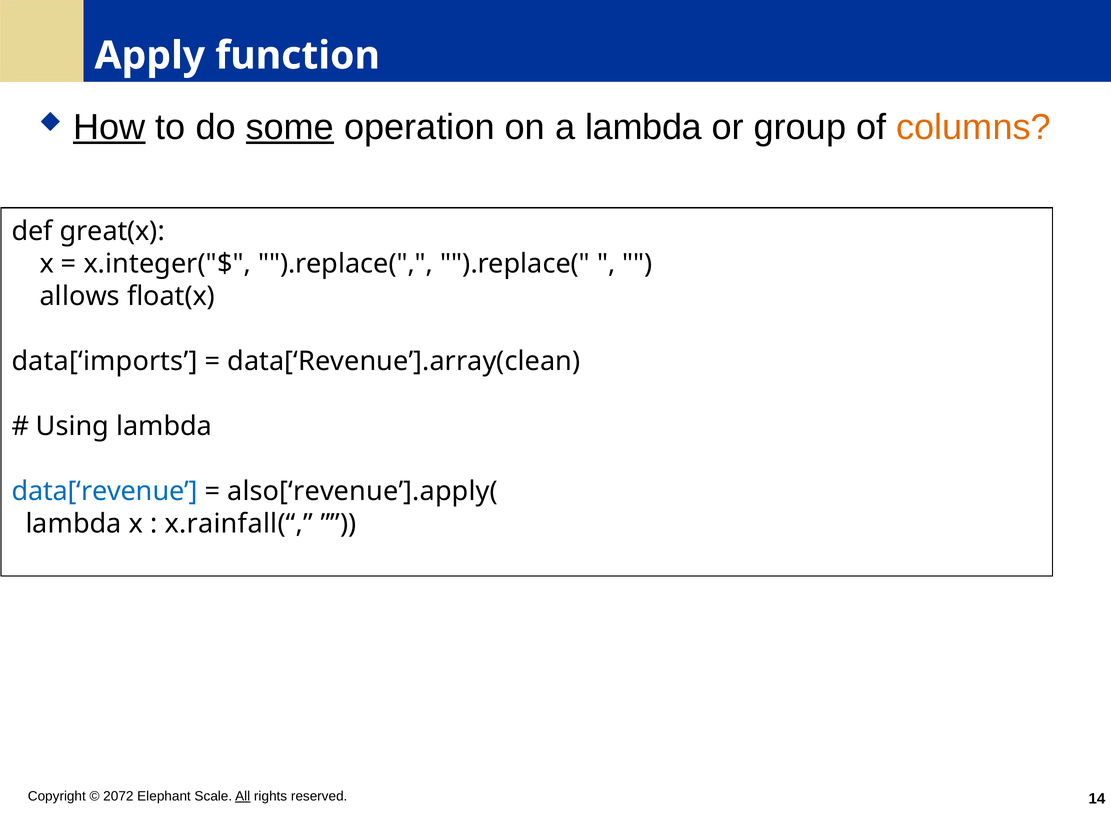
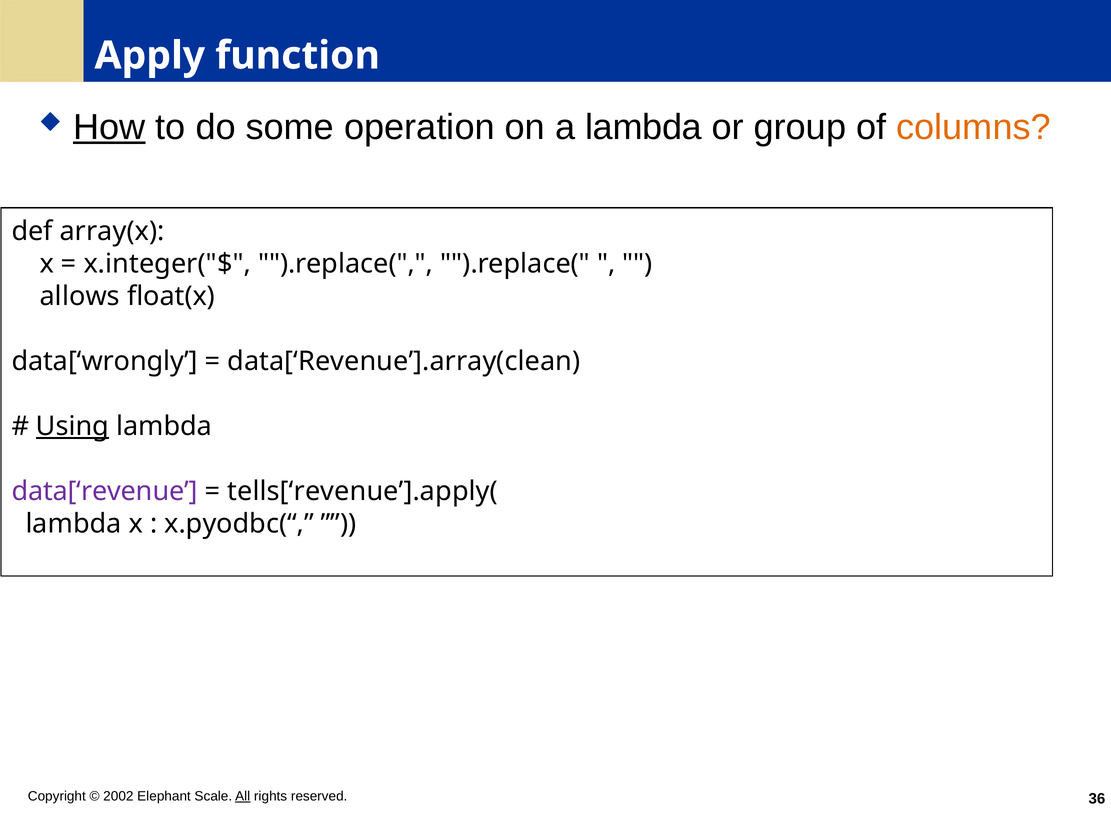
some underline: present -> none
great(x: great(x -> array(x
data[‘imports: data[‘imports -> data[‘wrongly
Using underline: none -> present
data[‘revenue colour: blue -> purple
also[‘revenue’].apply(: also[‘revenue’].apply( -> tells[‘revenue’].apply(
x.rainfall(“: x.rainfall(“ -> x.pyodbc(“
2072: 2072 -> 2002
14: 14 -> 36
